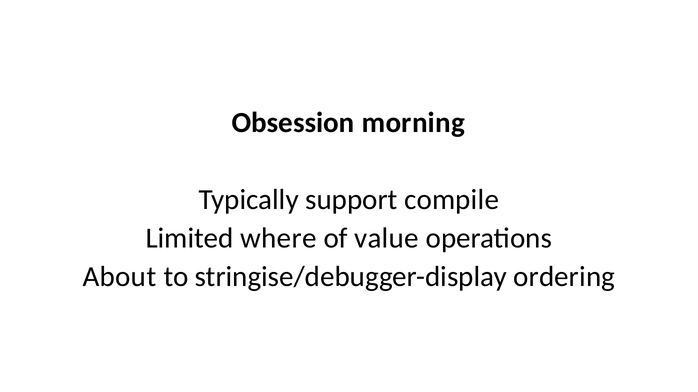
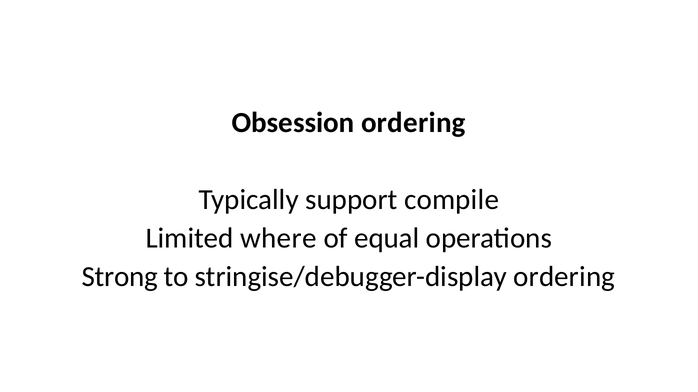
Obsession morning: morning -> ordering
value: value -> equal
About: About -> Strong
